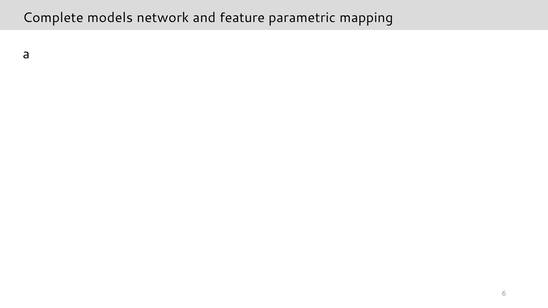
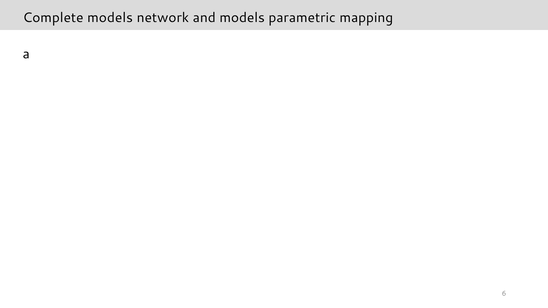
and feature: feature -> models
